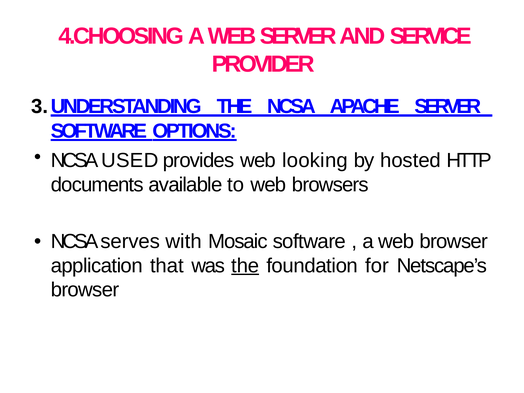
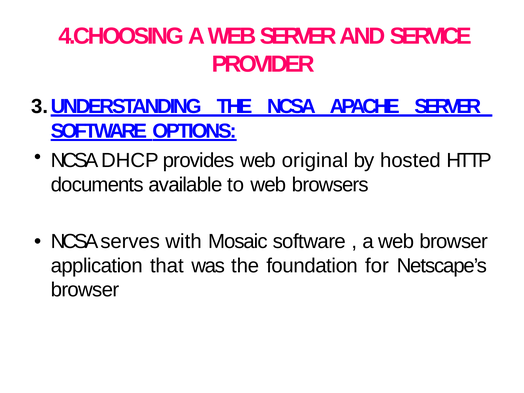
USED: USED -> DHCP
looking: looking -> original
the at (245, 266) underline: present -> none
